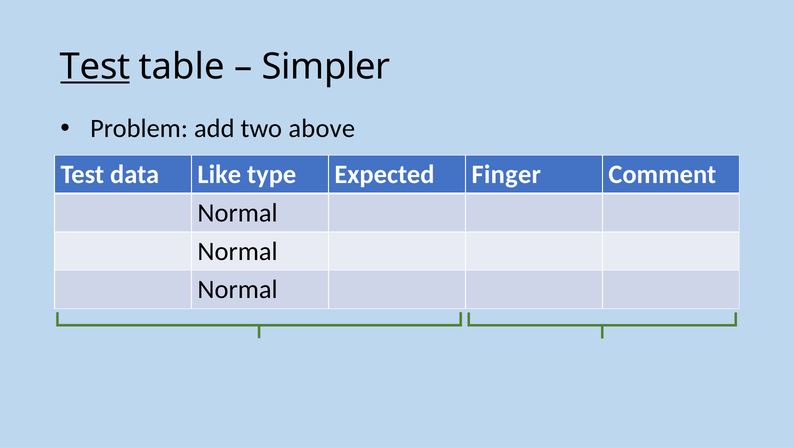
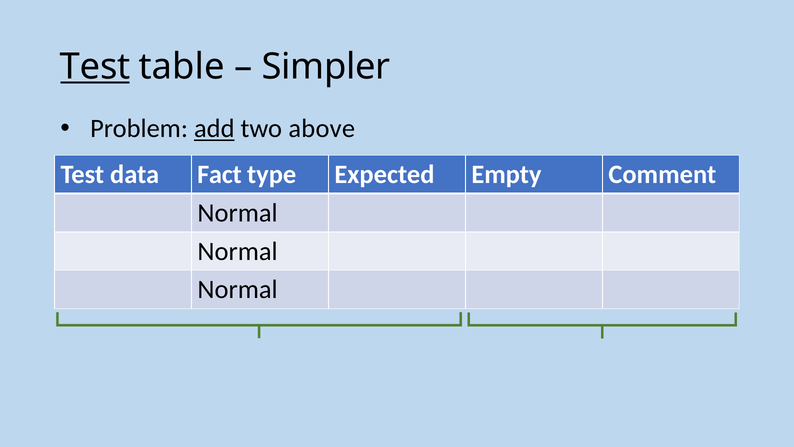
add underline: none -> present
Like: Like -> Fact
Finger: Finger -> Empty
